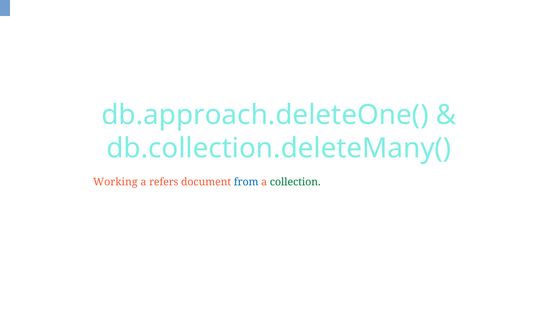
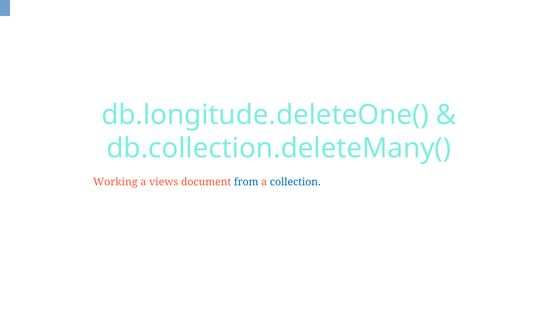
db.approach.deleteOne(: db.approach.deleteOne( -> db.longitude.deleteOne(
refers: refers -> views
collection colour: green -> blue
